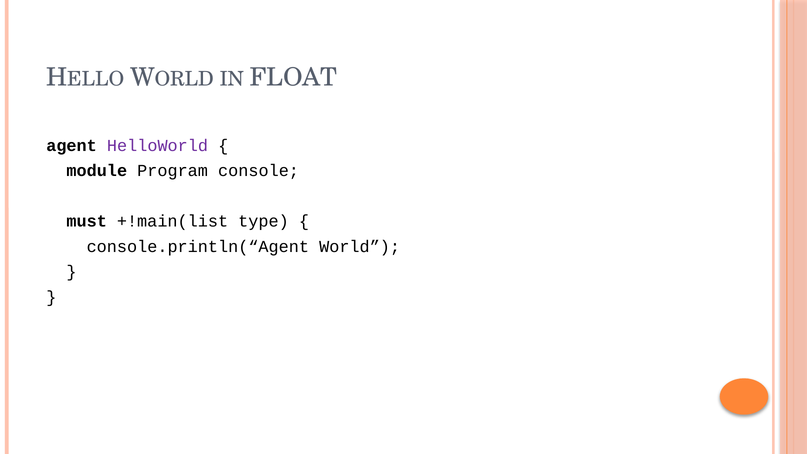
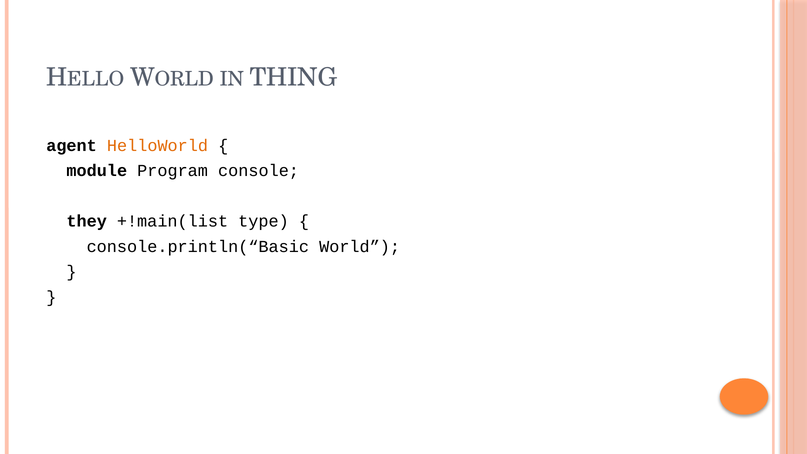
FLOAT: FLOAT -> THING
HelloWorld colour: purple -> orange
must: must -> they
console.println(“Agent: console.println(“Agent -> console.println(“Basic
